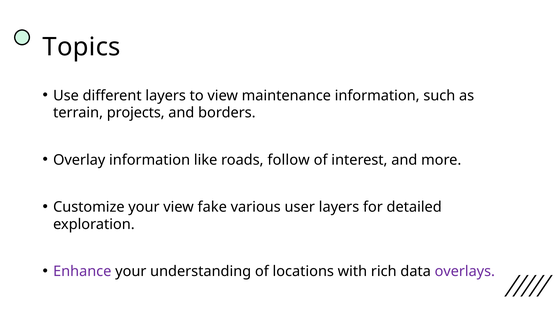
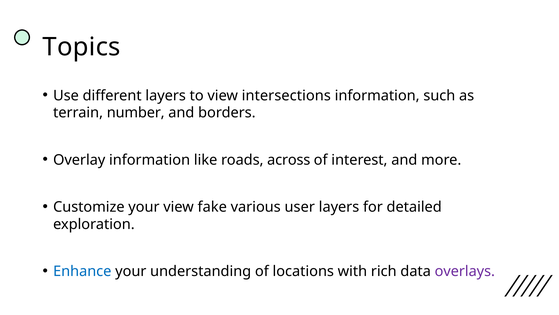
maintenance: maintenance -> intersections
projects: projects -> number
follow: follow -> across
Enhance colour: purple -> blue
